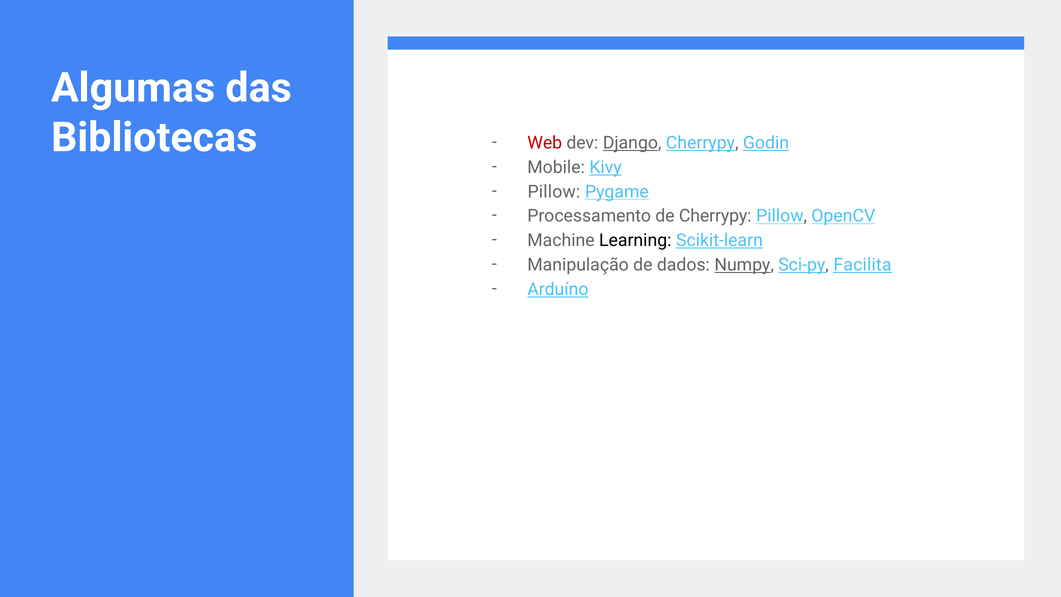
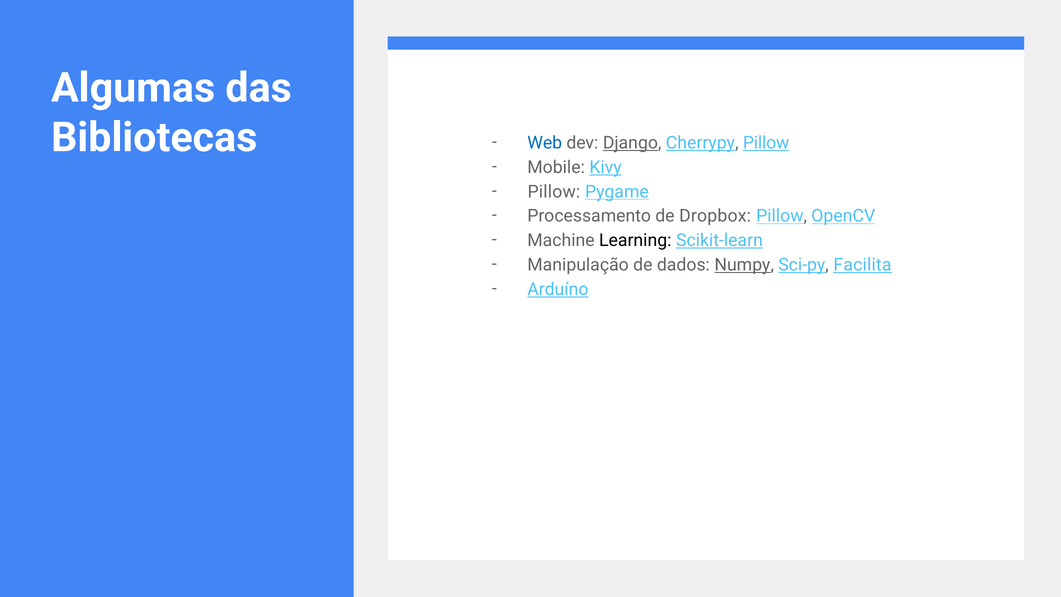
Web colour: red -> blue
Cherrypy Godin: Godin -> Pillow
de Cherrypy: Cherrypy -> Dropbox
